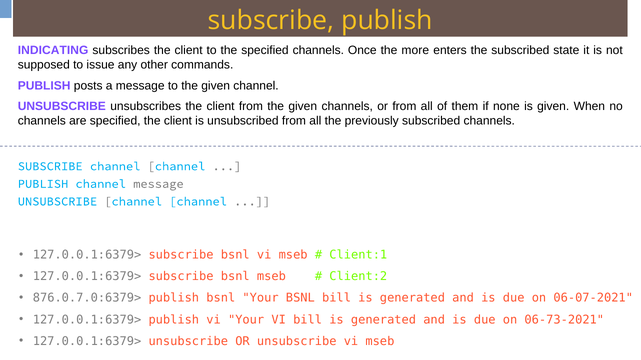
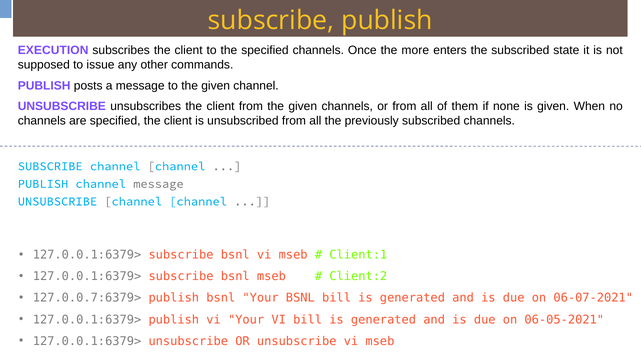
INDICATING: INDICATING -> EXECUTION
876.0.7.0:6379>: 876.0.7.0:6379> -> 127.0.0.7:6379>
06-73-2021: 06-73-2021 -> 06-05-2021
